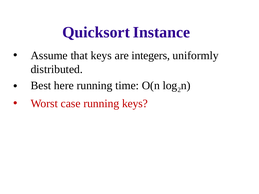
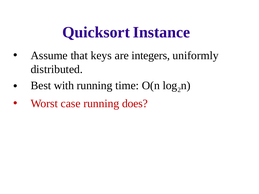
here: here -> with
running keys: keys -> does
